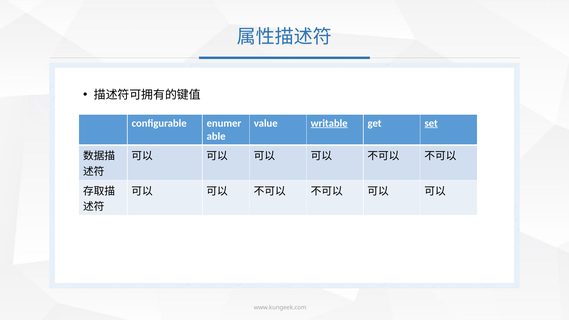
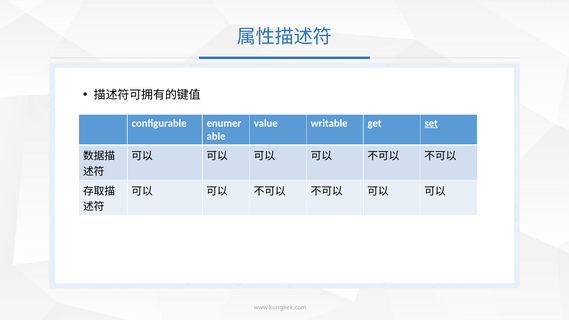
writable underline: present -> none
